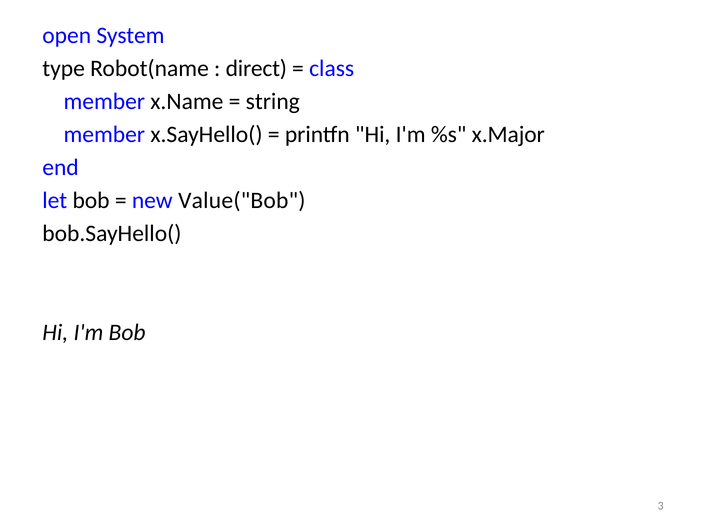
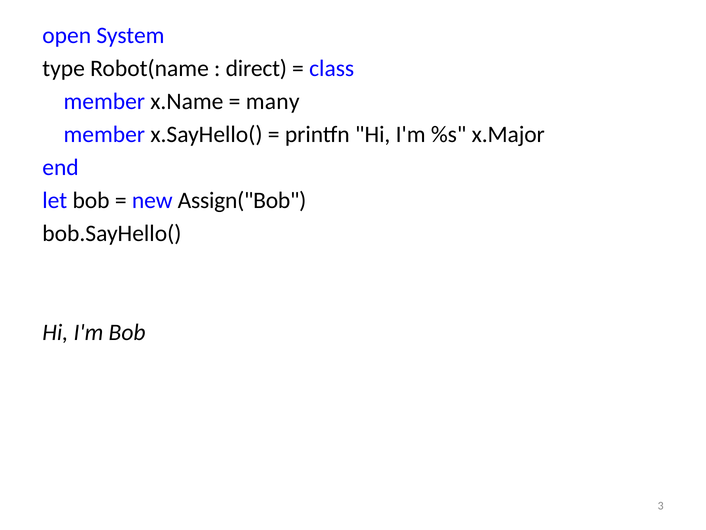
string: string -> many
Value("Bob: Value("Bob -> Assign("Bob
